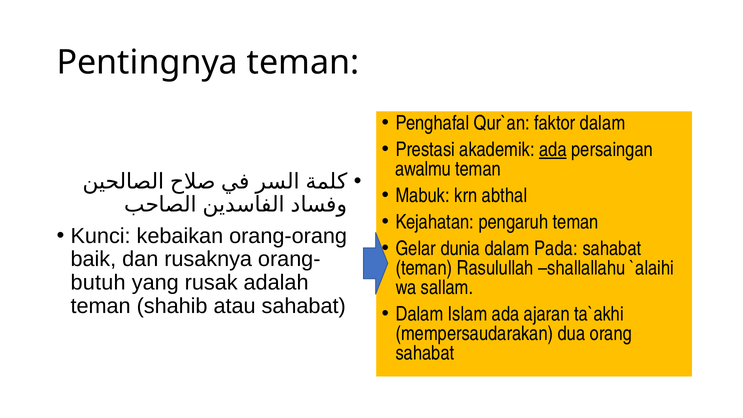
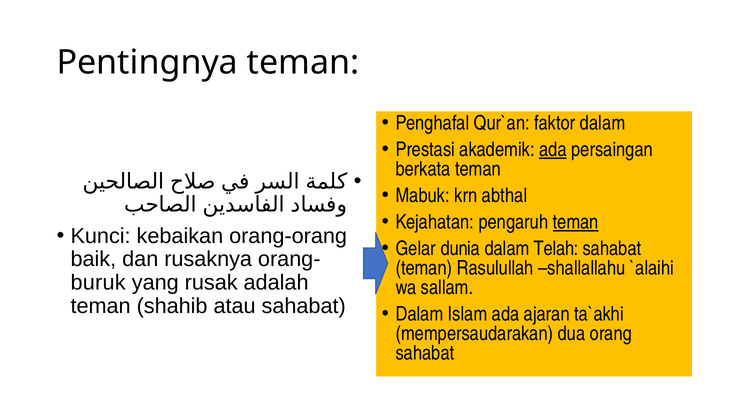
awalmu: awalmu -> berkata
teman at (576, 222) underline: none -> present
Pada: Pada -> Telah
butuh: butuh -> buruk
